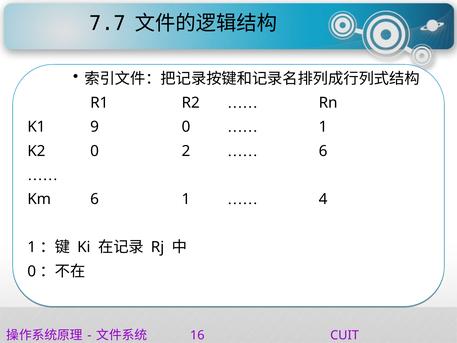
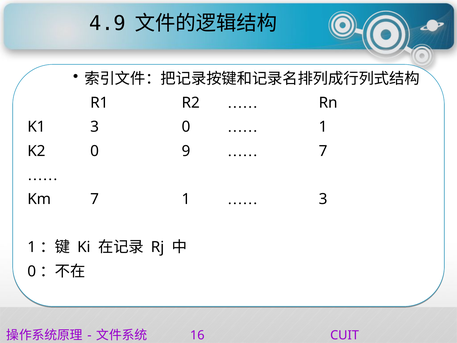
7.7: 7.7 -> 4.9
K1 9: 9 -> 3
2: 2 -> 9
6 at (323, 151): 6 -> 7
Km 6: 6 -> 7
4 at (323, 199): 4 -> 3
